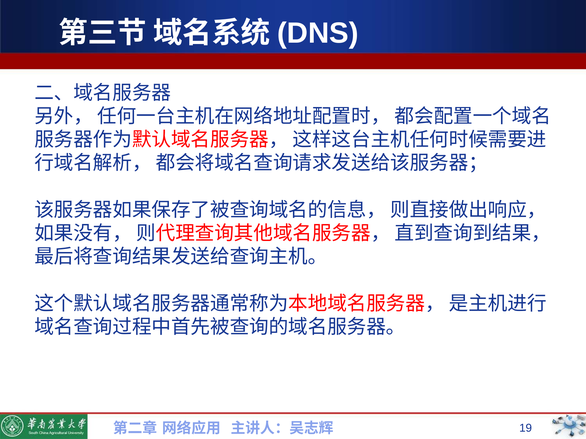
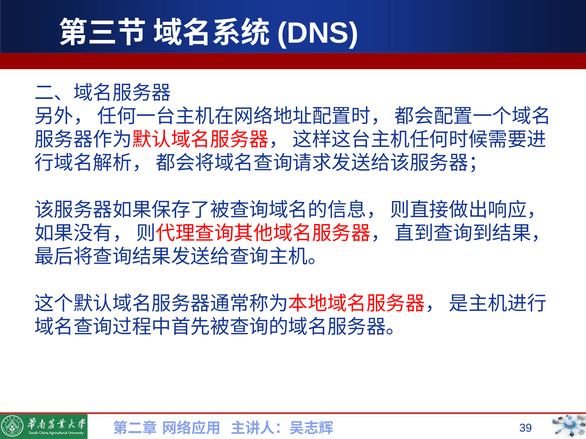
19: 19 -> 39
